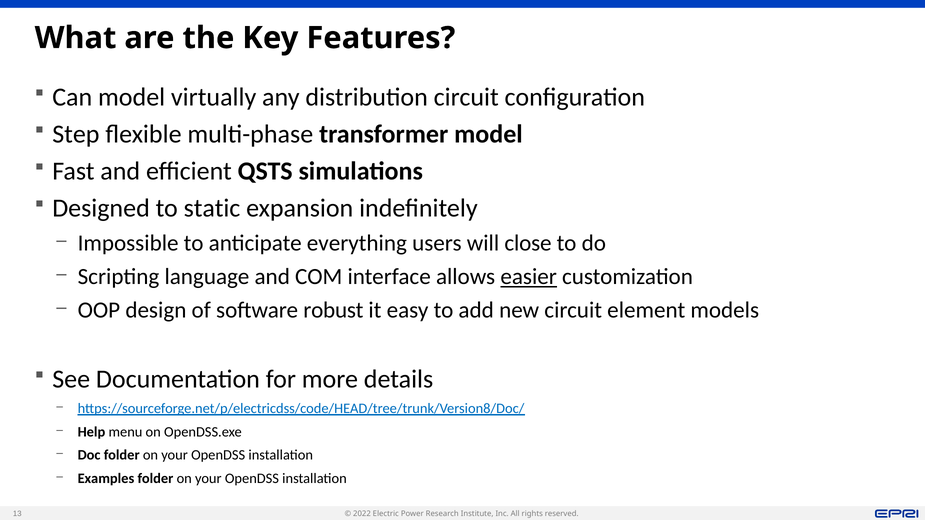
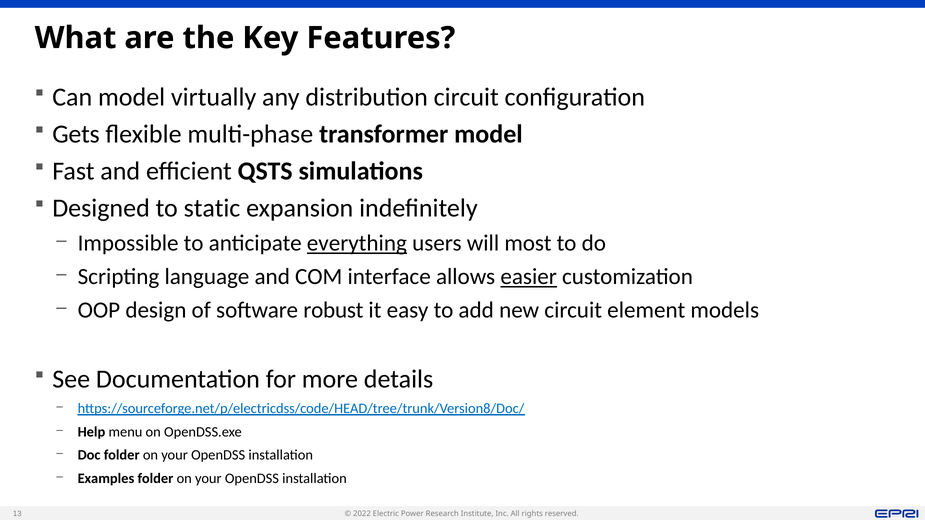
Step: Step -> Gets
everything underline: none -> present
close: close -> most
